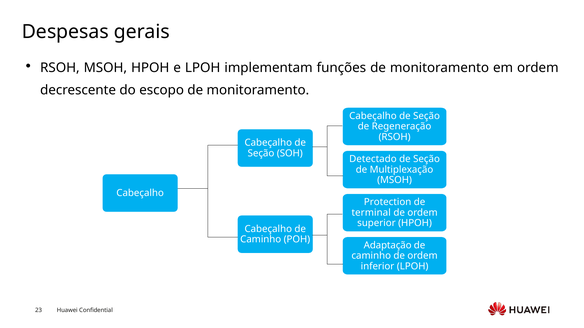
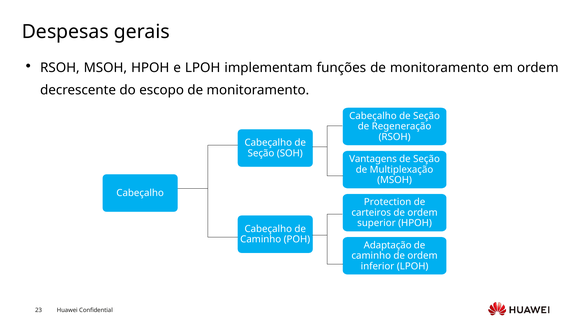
Detectado: Detectado -> Vantagens
terminal: terminal -> carteiros
